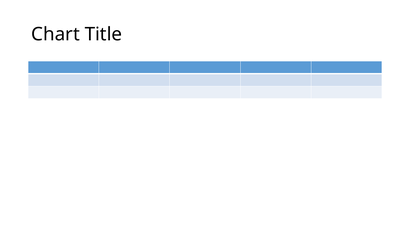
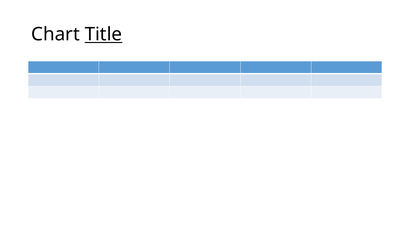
Title underline: none -> present
